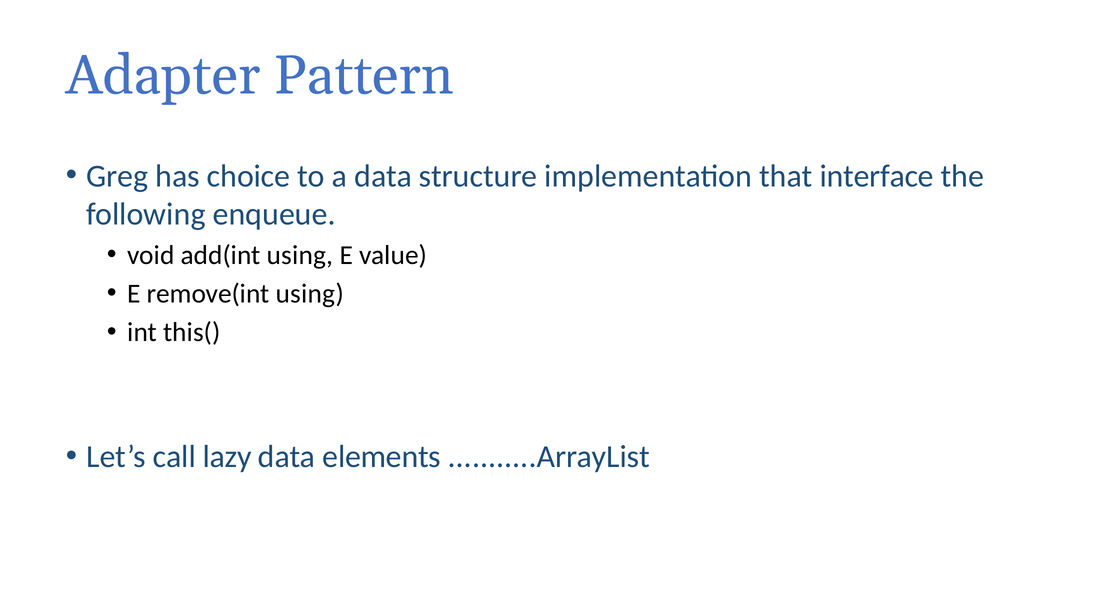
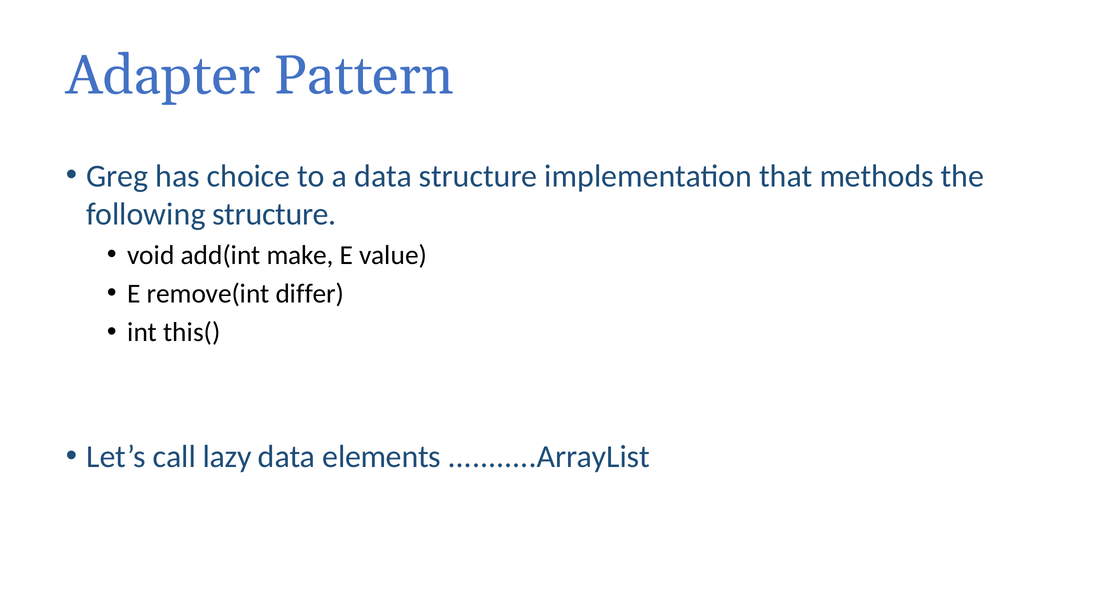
interface: interface -> methods
following enqueue: enqueue -> structure
add(int using: using -> make
remove(int using: using -> differ
